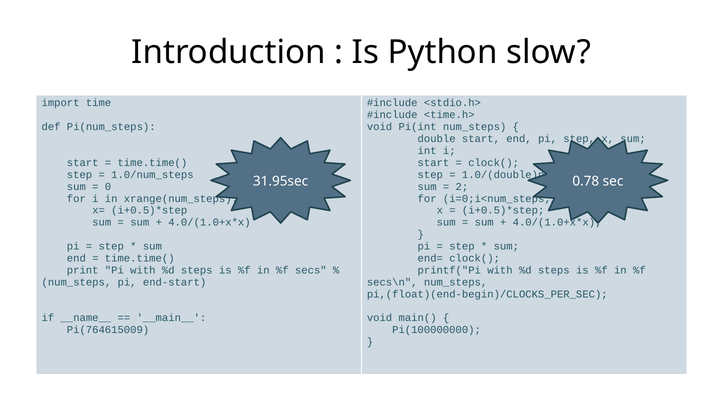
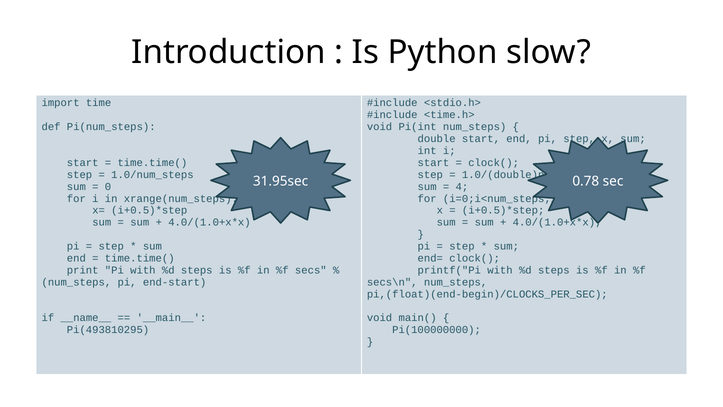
2: 2 -> 4
Pi(764615009: Pi(764615009 -> Pi(493810295
